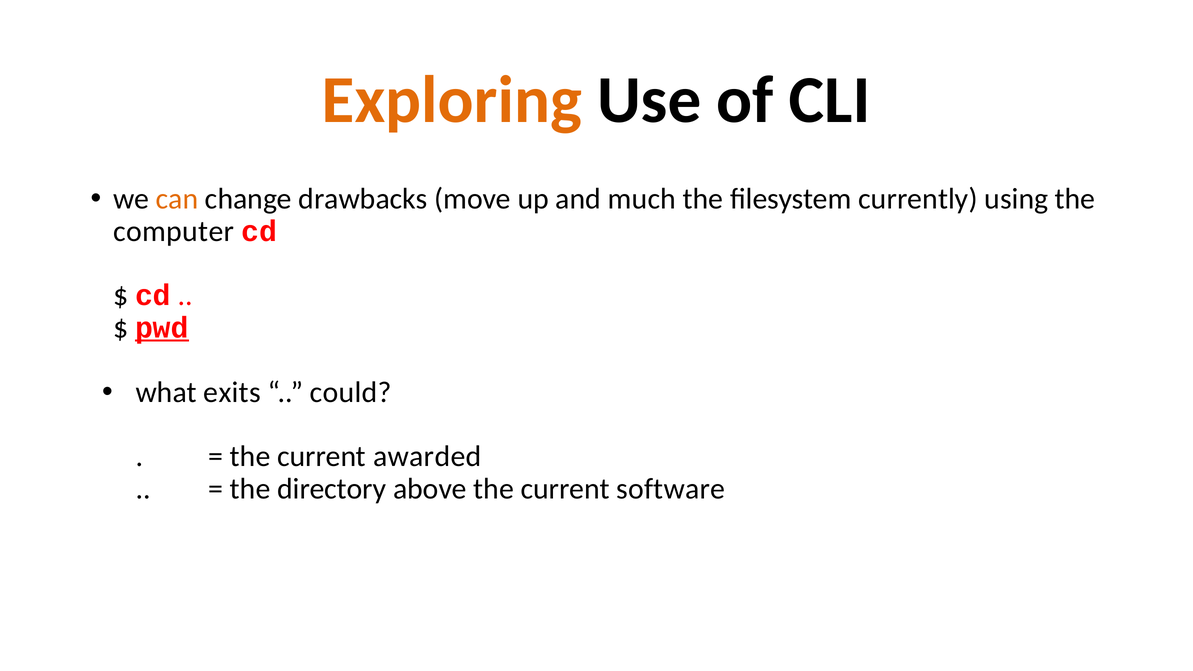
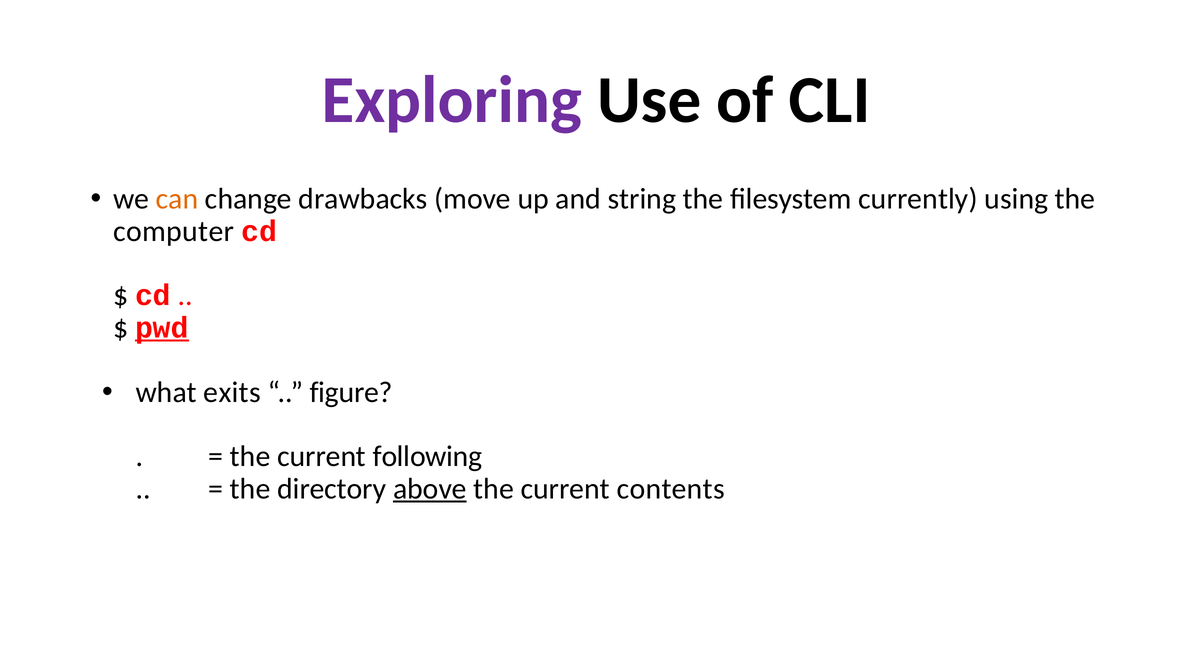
Exploring colour: orange -> purple
much: much -> string
could: could -> figure
awarded: awarded -> following
above underline: none -> present
software: software -> contents
